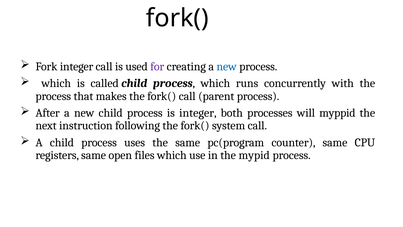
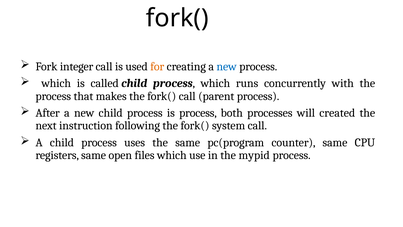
for colour: purple -> orange
is integer: integer -> process
myppid: myppid -> created
